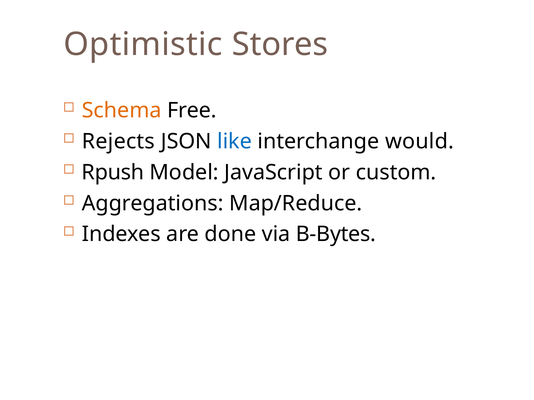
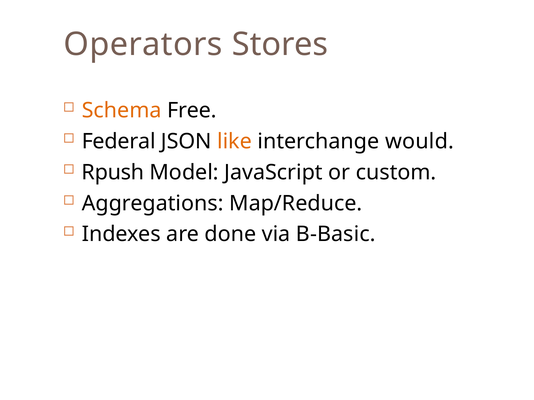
Optimistic: Optimistic -> Operators
Rejects: Rejects -> Federal
like colour: blue -> orange
B-Bytes: B-Bytes -> B-Basic
